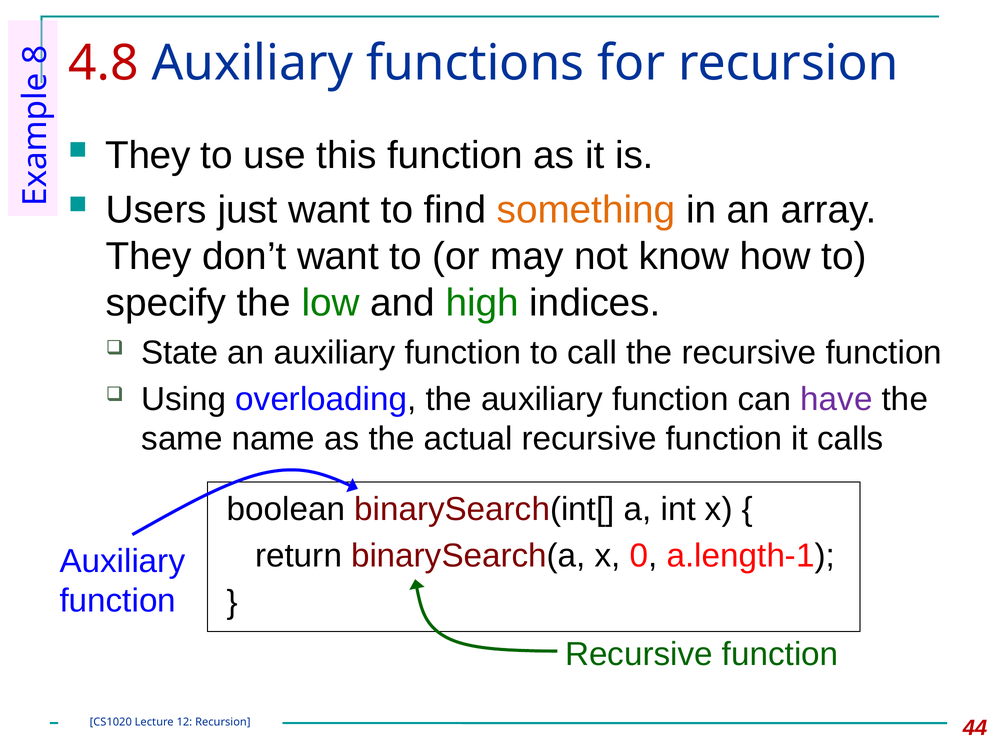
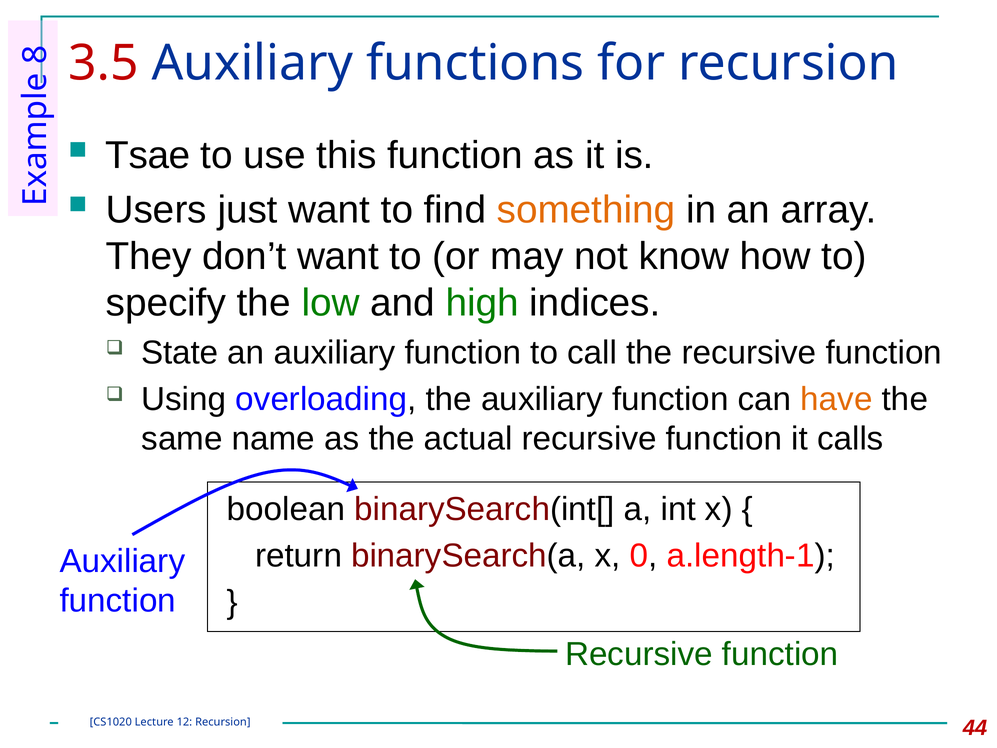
4.8: 4.8 -> 3.5
They at (148, 156): They -> Tsae
have colour: purple -> orange
